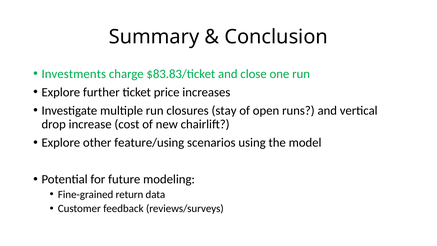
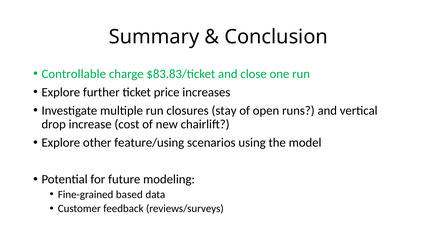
Investments: Investments -> Controllable
return: return -> based
